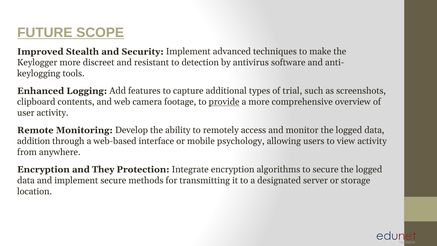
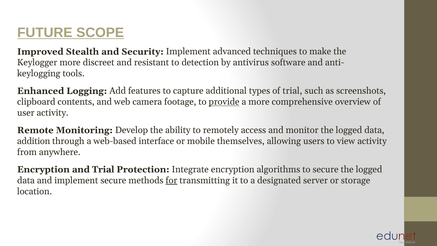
psychology: psychology -> themselves
and They: They -> Trial
for underline: none -> present
